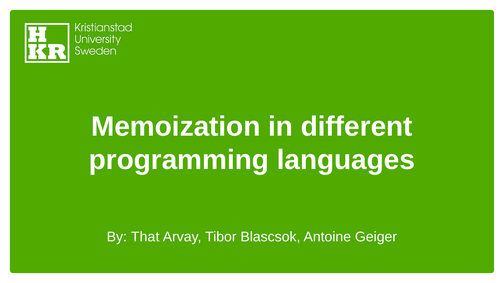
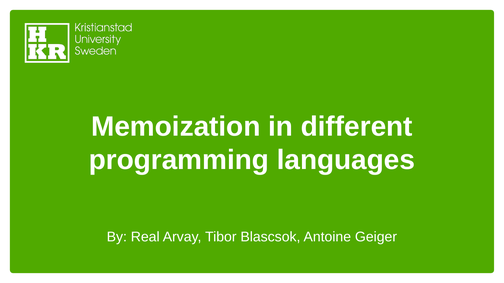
That: That -> Real
